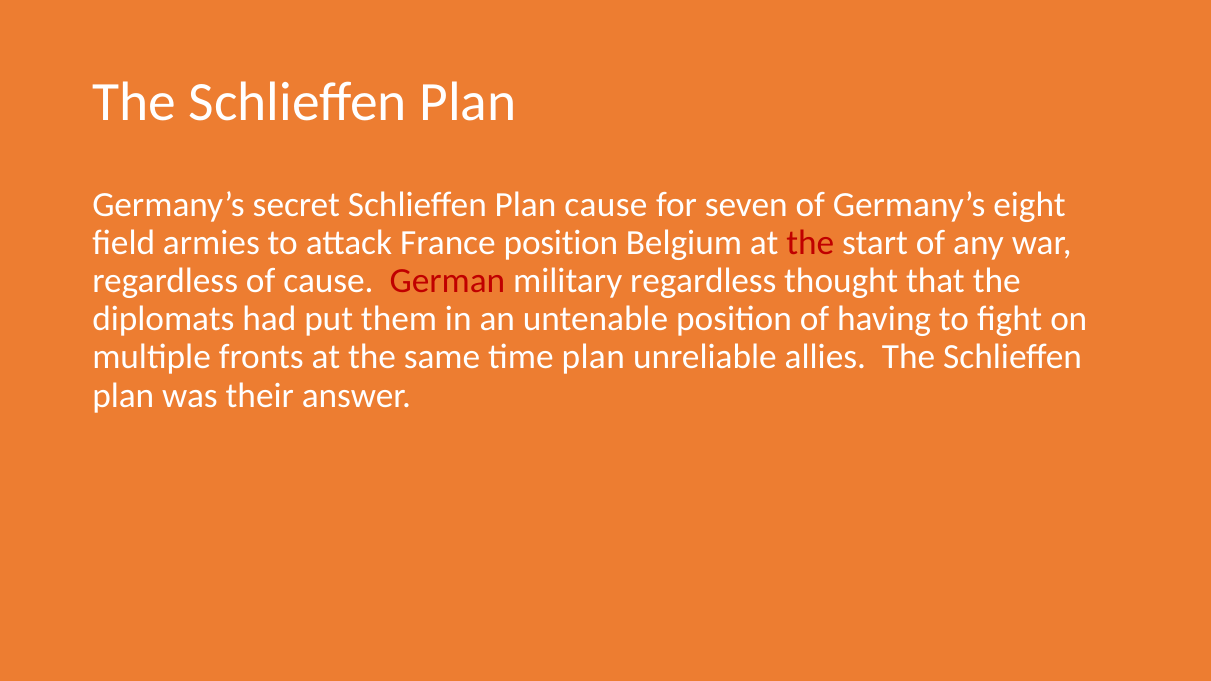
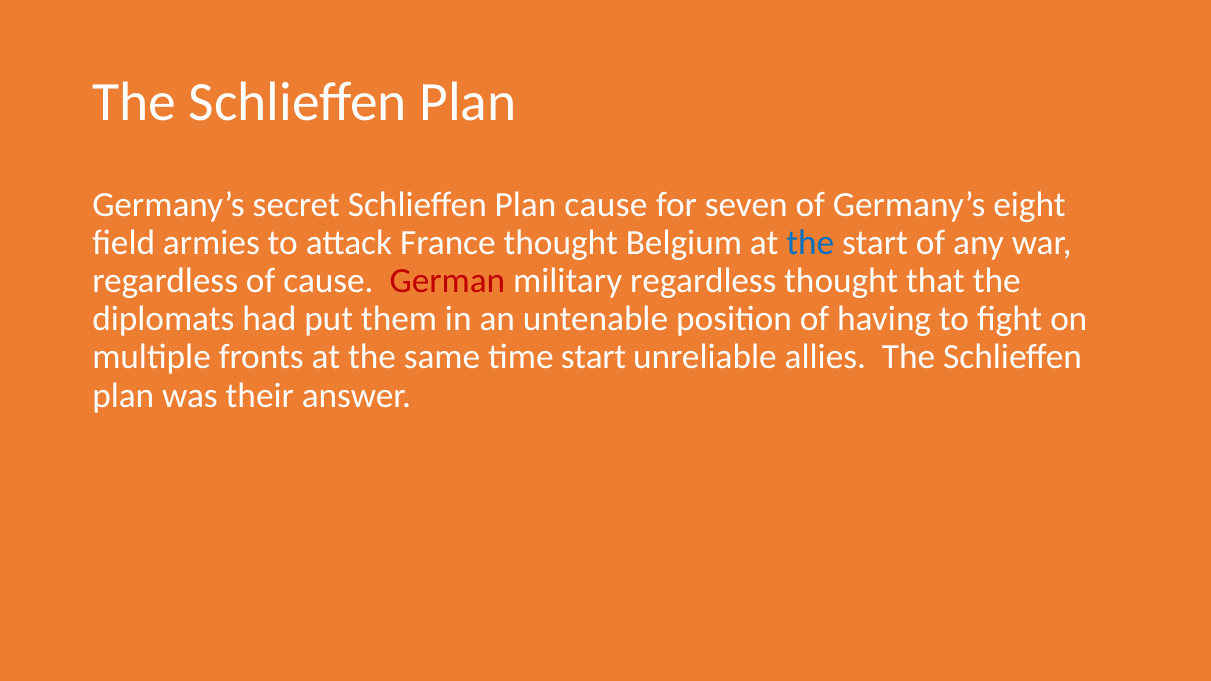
France position: position -> thought
the at (810, 243) colour: red -> blue
time plan: plan -> start
